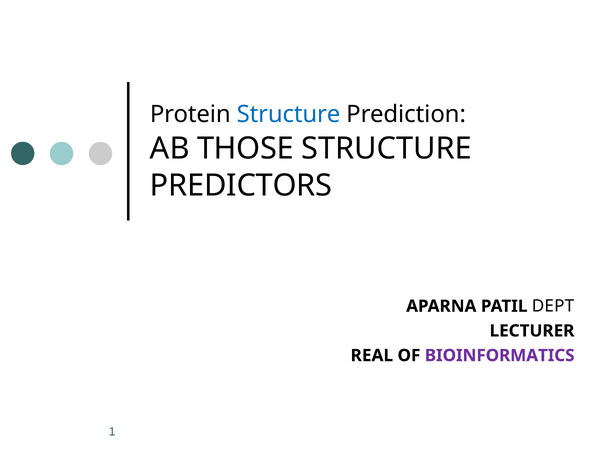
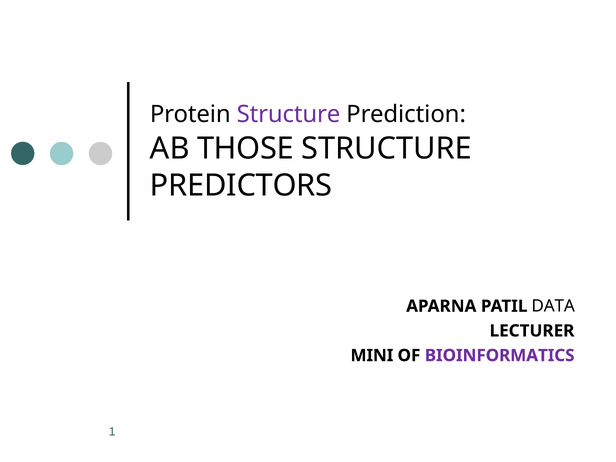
Structure at (289, 114) colour: blue -> purple
DEPT: DEPT -> DATA
REAL: REAL -> MINI
